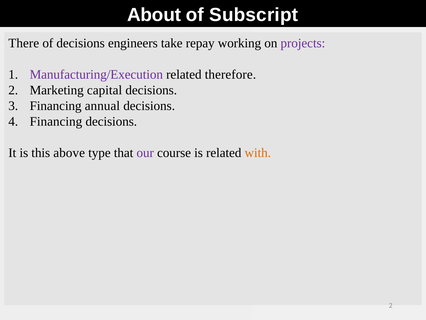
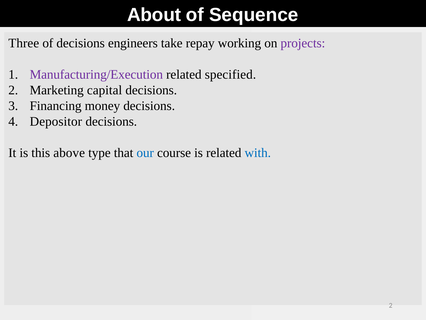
Subscript: Subscript -> Sequence
There: There -> Three
therefore: therefore -> specified
annual: annual -> money
Financing at (56, 121): Financing -> Depositor
our colour: purple -> blue
with colour: orange -> blue
